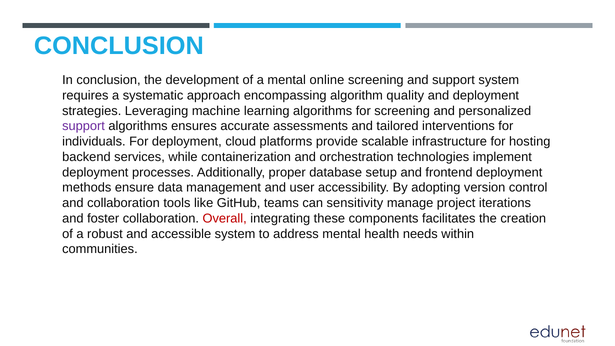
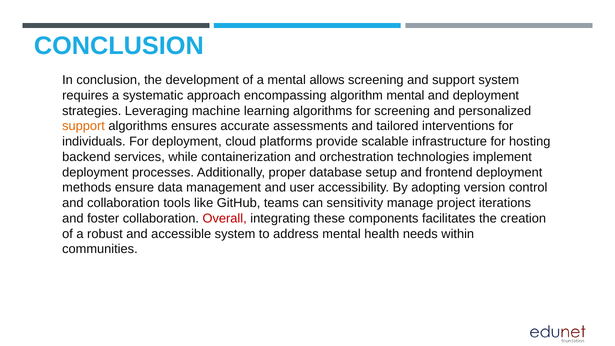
online: online -> allows
algorithm quality: quality -> mental
support at (84, 126) colour: purple -> orange
